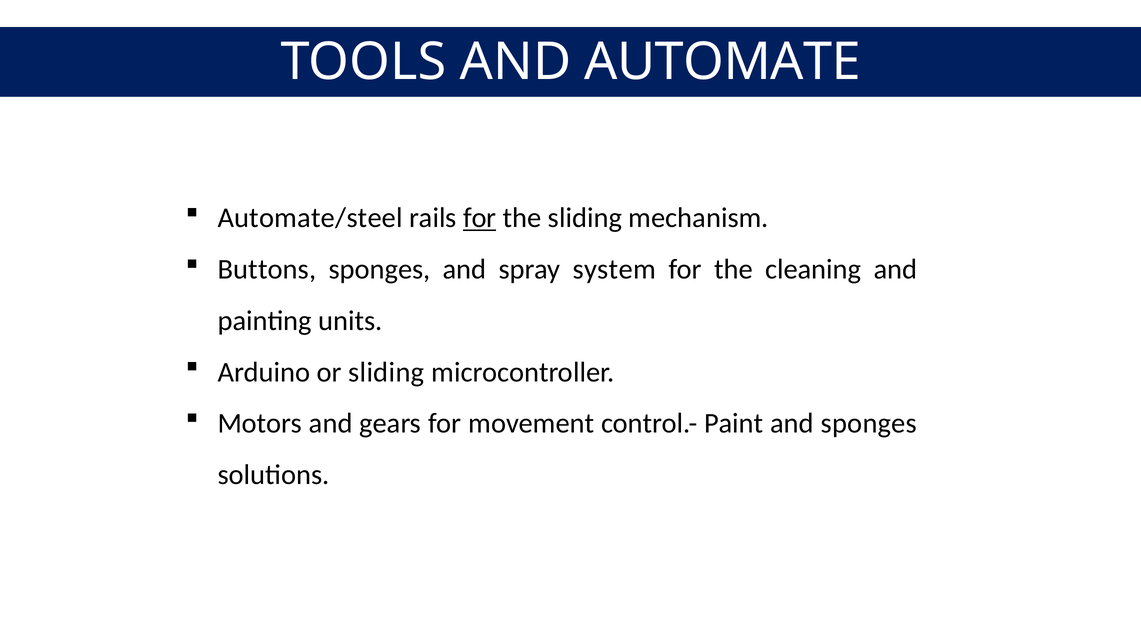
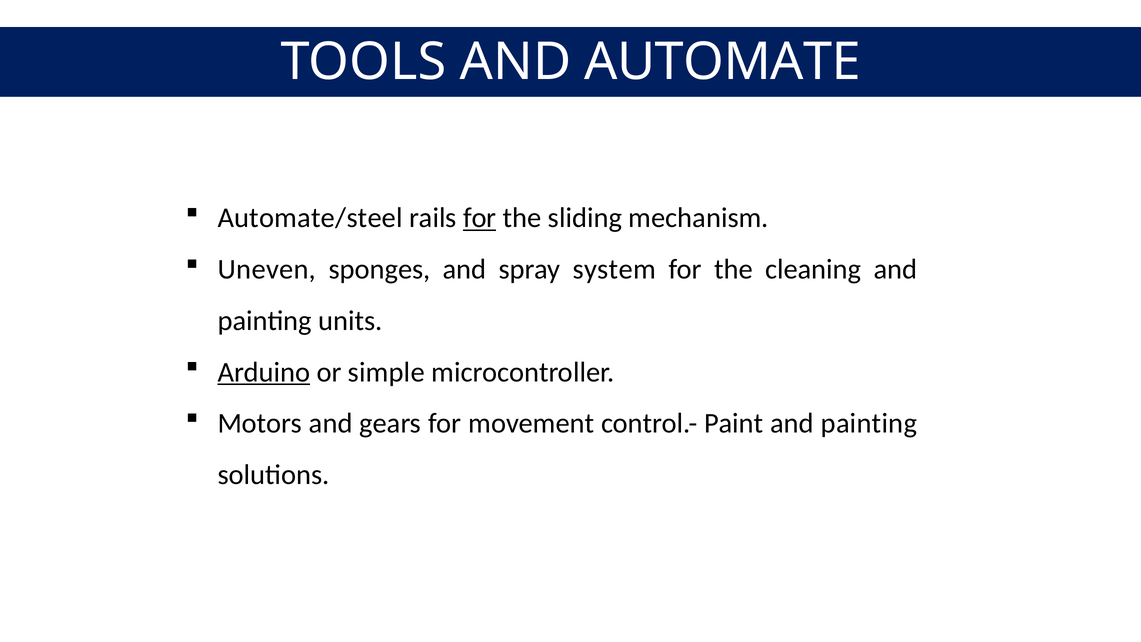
Buttons: Buttons -> Uneven
Arduino underline: none -> present
or sliding: sliding -> simple
Paint and sponges: sponges -> painting
